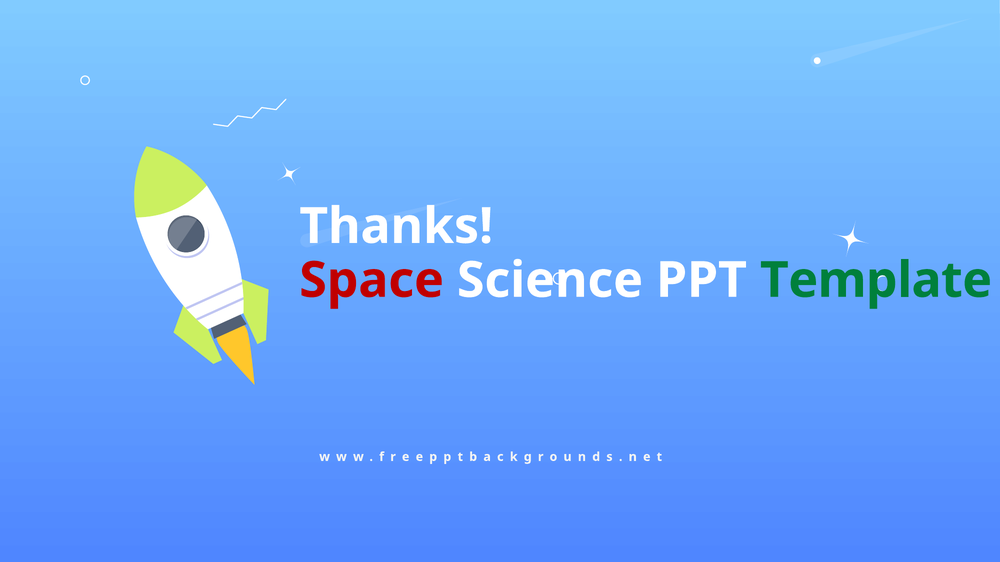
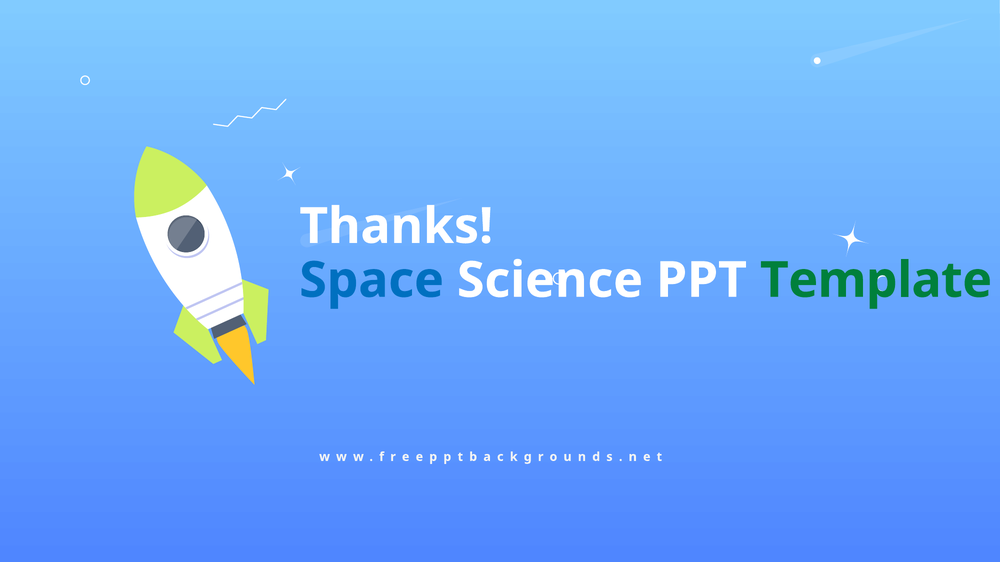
Space colour: red -> blue
